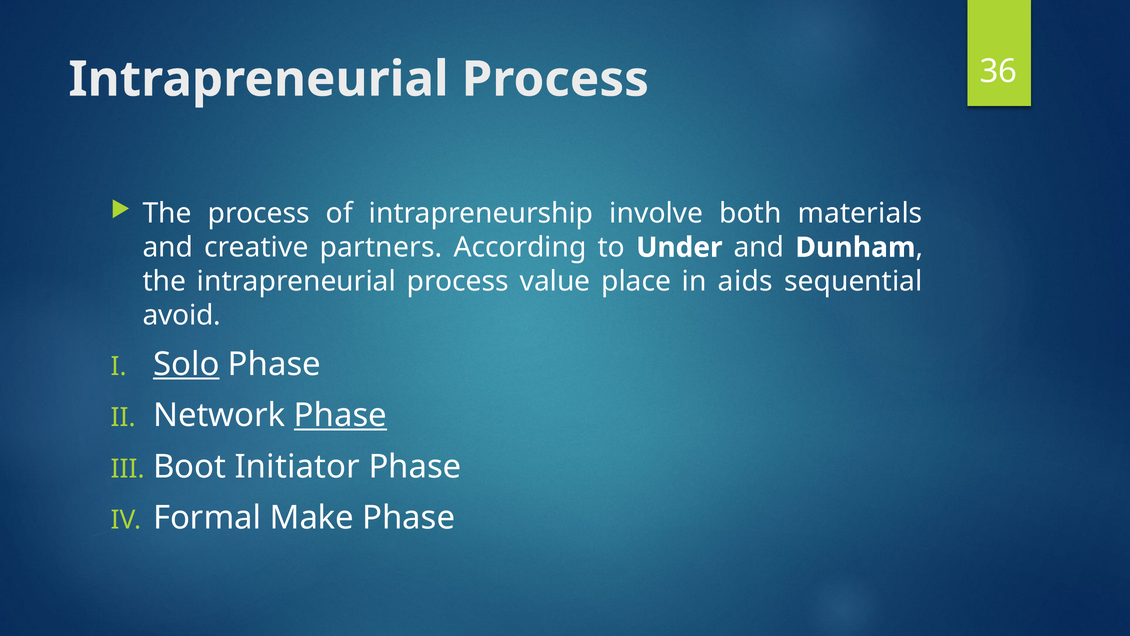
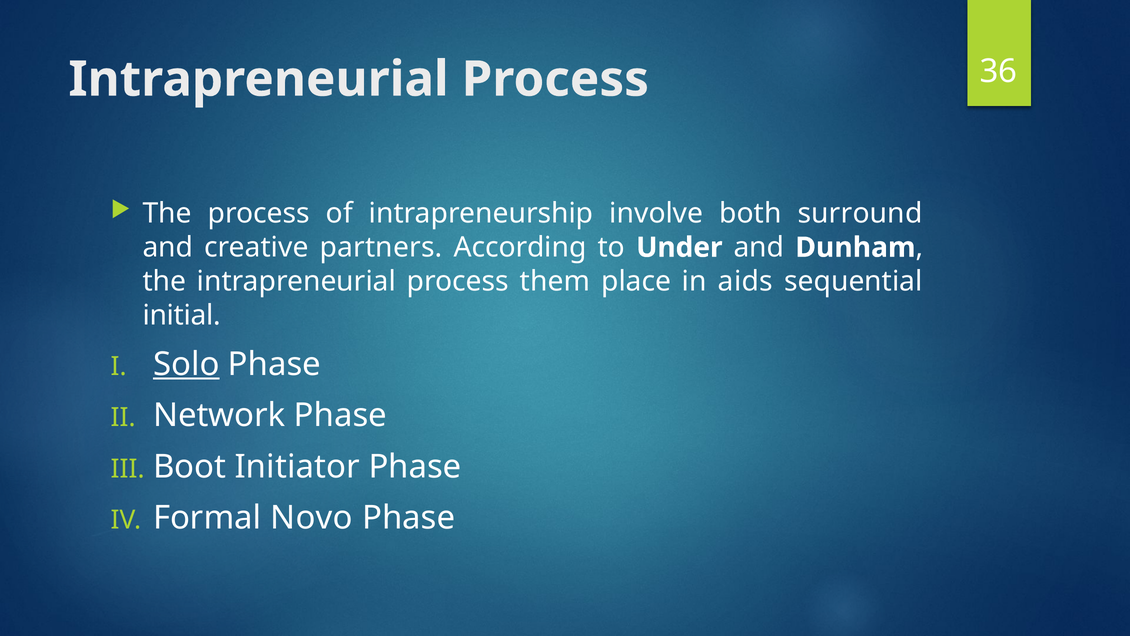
materials: materials -> surround
value: value -> them
avoid: avoid -> initial
Phase at (341, 415) underline: present -> none
Make: Make -> Novo
